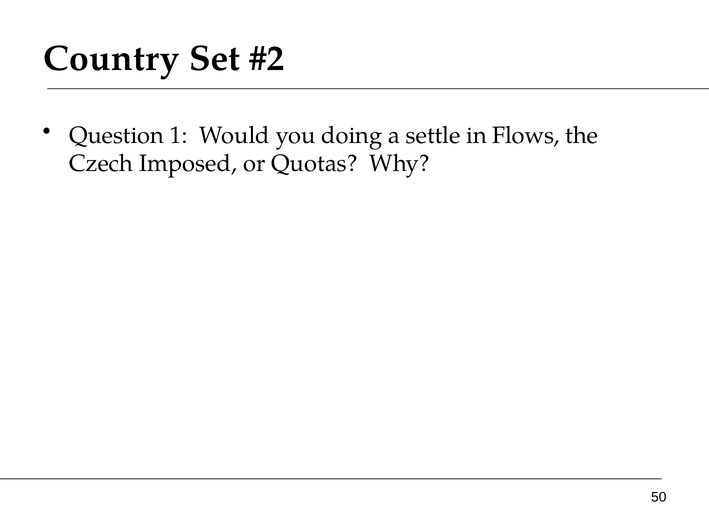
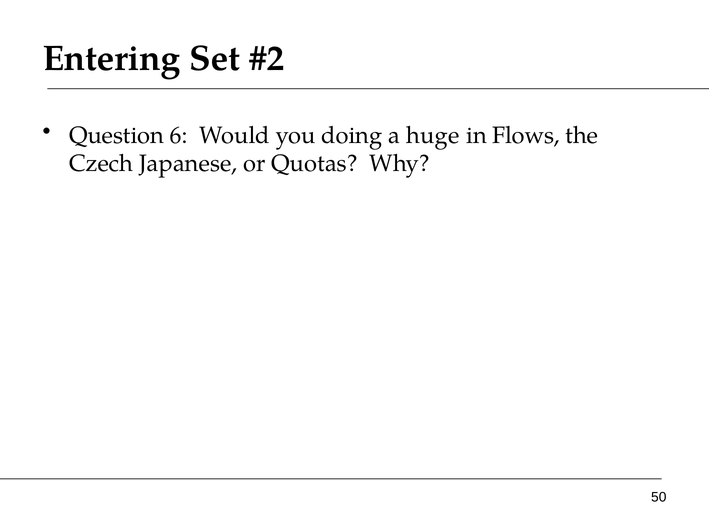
Country: Country -> Entering
1: 1 -> 6
settle: settle -> huge
Imposed: Imposed -> Japanese
